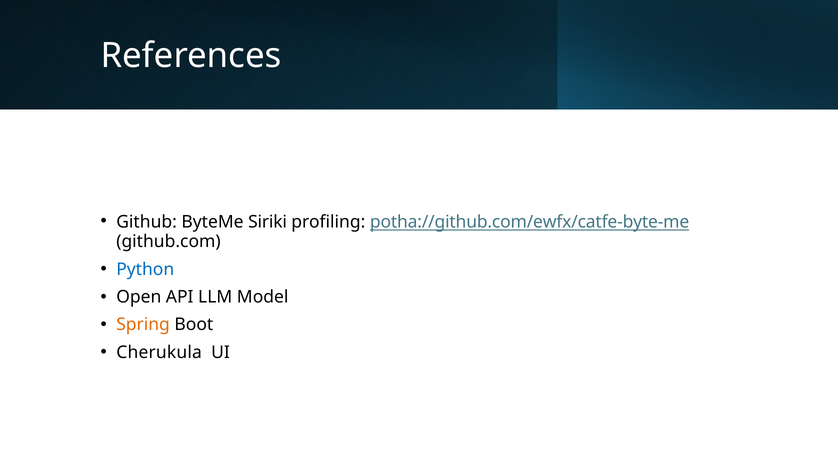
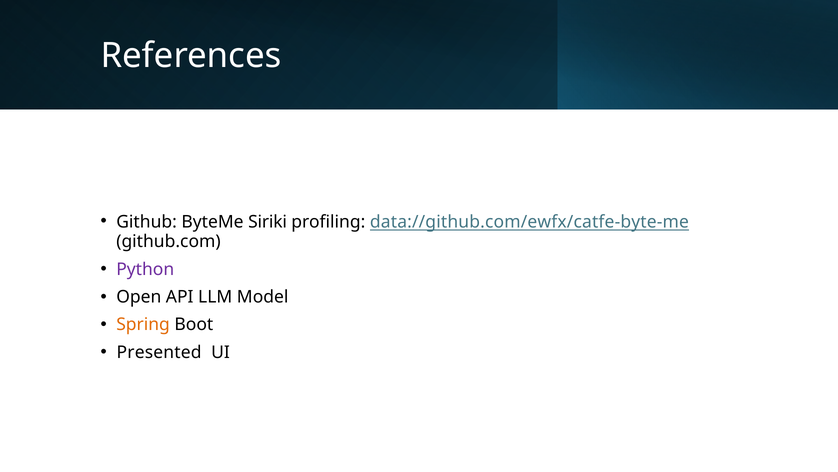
potha://github.com/ewfx/catfe-byte-me: potha://github.com/ewfx/catfe-byte-me -> data://github.com/ewfx/catfe-byte-me
Python colour: blue -> purple
Cherukula: Cherukula -> Presented
